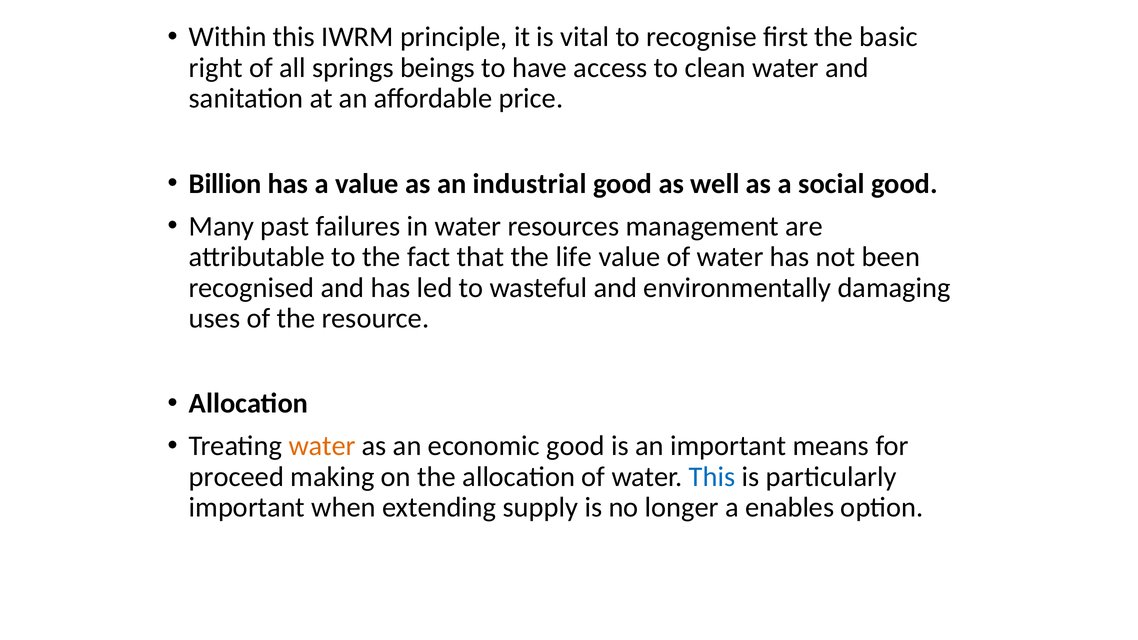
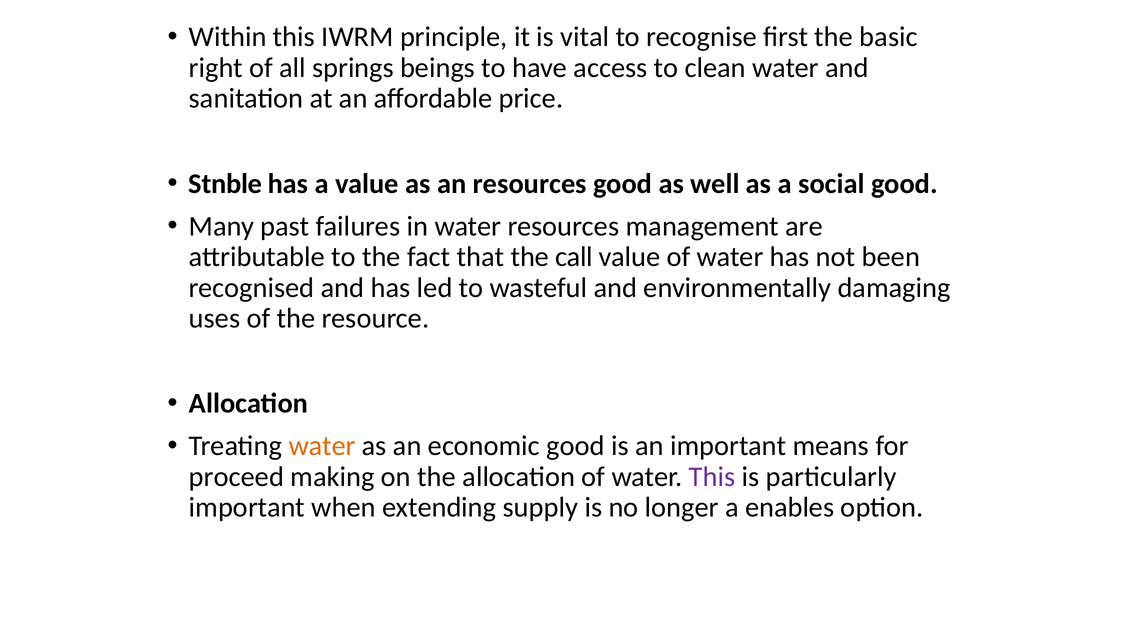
Billion: Billion -> Stnble
an industrial: industrial -> resources
life: life -> call
This at (712, 477) colour: blue -> purple
